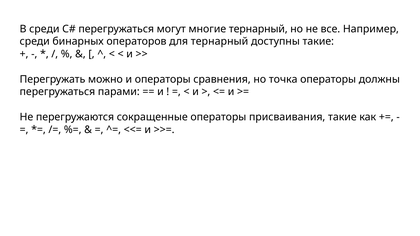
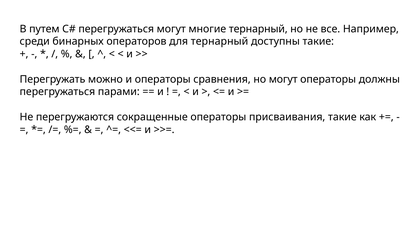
В среди: среди -> путем
но точка: точка -> могут
